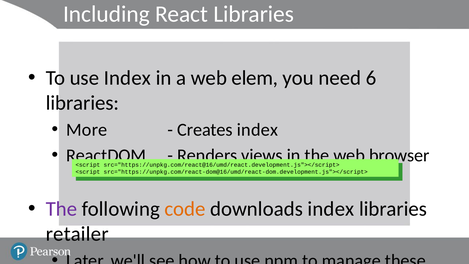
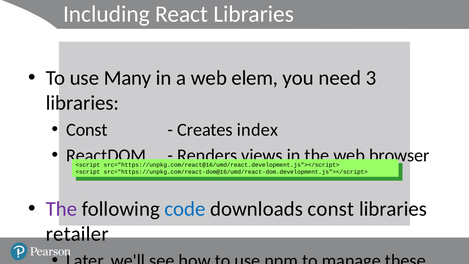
use Index: Index -> Many
6: 6 -> 3
More at (87, 130): More -> Const
code colour: orange -> blue
downloads index: index -> const
